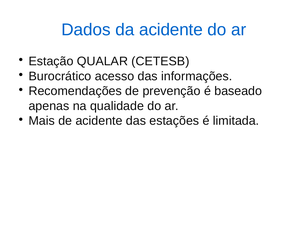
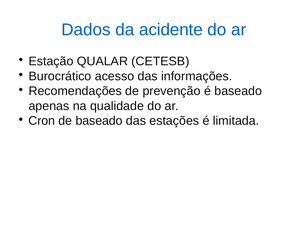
Mais: Mais -> Cron
de acidente: acidente -> baseado
